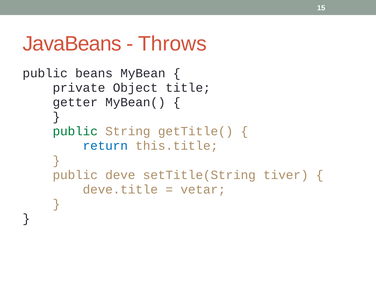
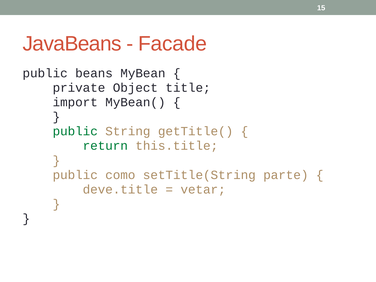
Throws: Throws -> Facade
getter: getter -> import
return colour: blue -> green
deve: deve -> como
tiver: tiver -> parte
